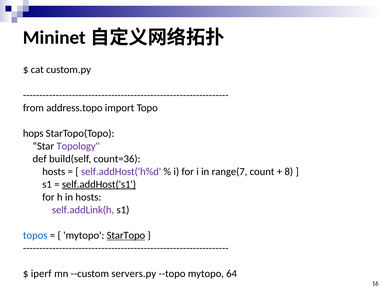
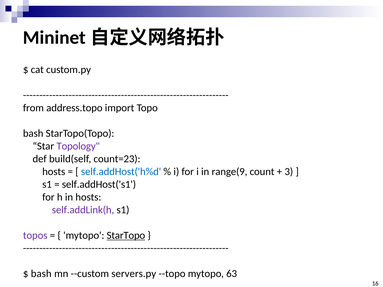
hops at (33, 133): hops -> bash
count=36: count=36 -> count=23
self.addHost('h%d colour: purple -> blue
range(7: range(7 -> range(9
8: 8 -> 3
self.addHost('s1 underline: present -> none
topos colour: blue -> purple
iperf at (41, 274): iperf -> bash
64: 64 -> 63
